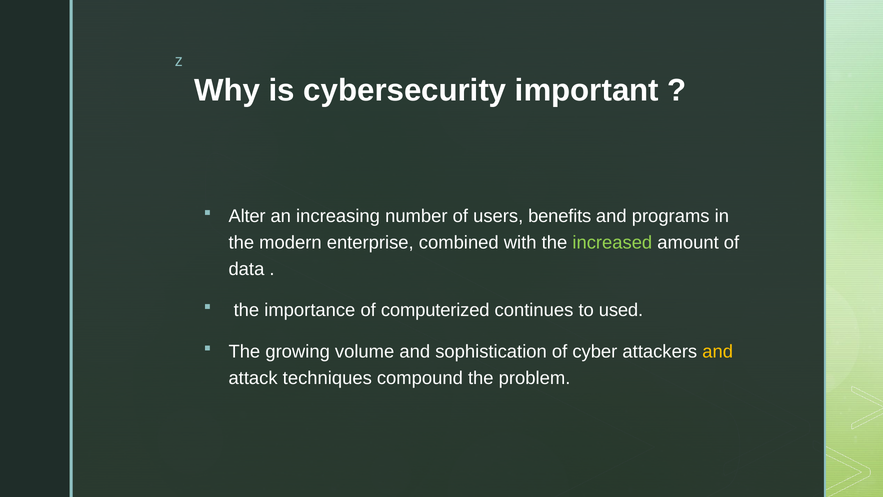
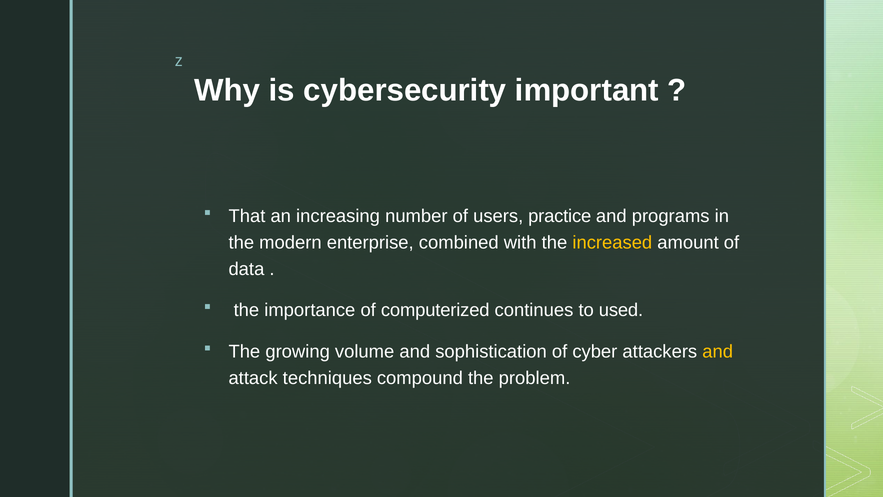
Alter: Alter -> That
benefits: benefits -> practice
increased colour: light green -> yellow
